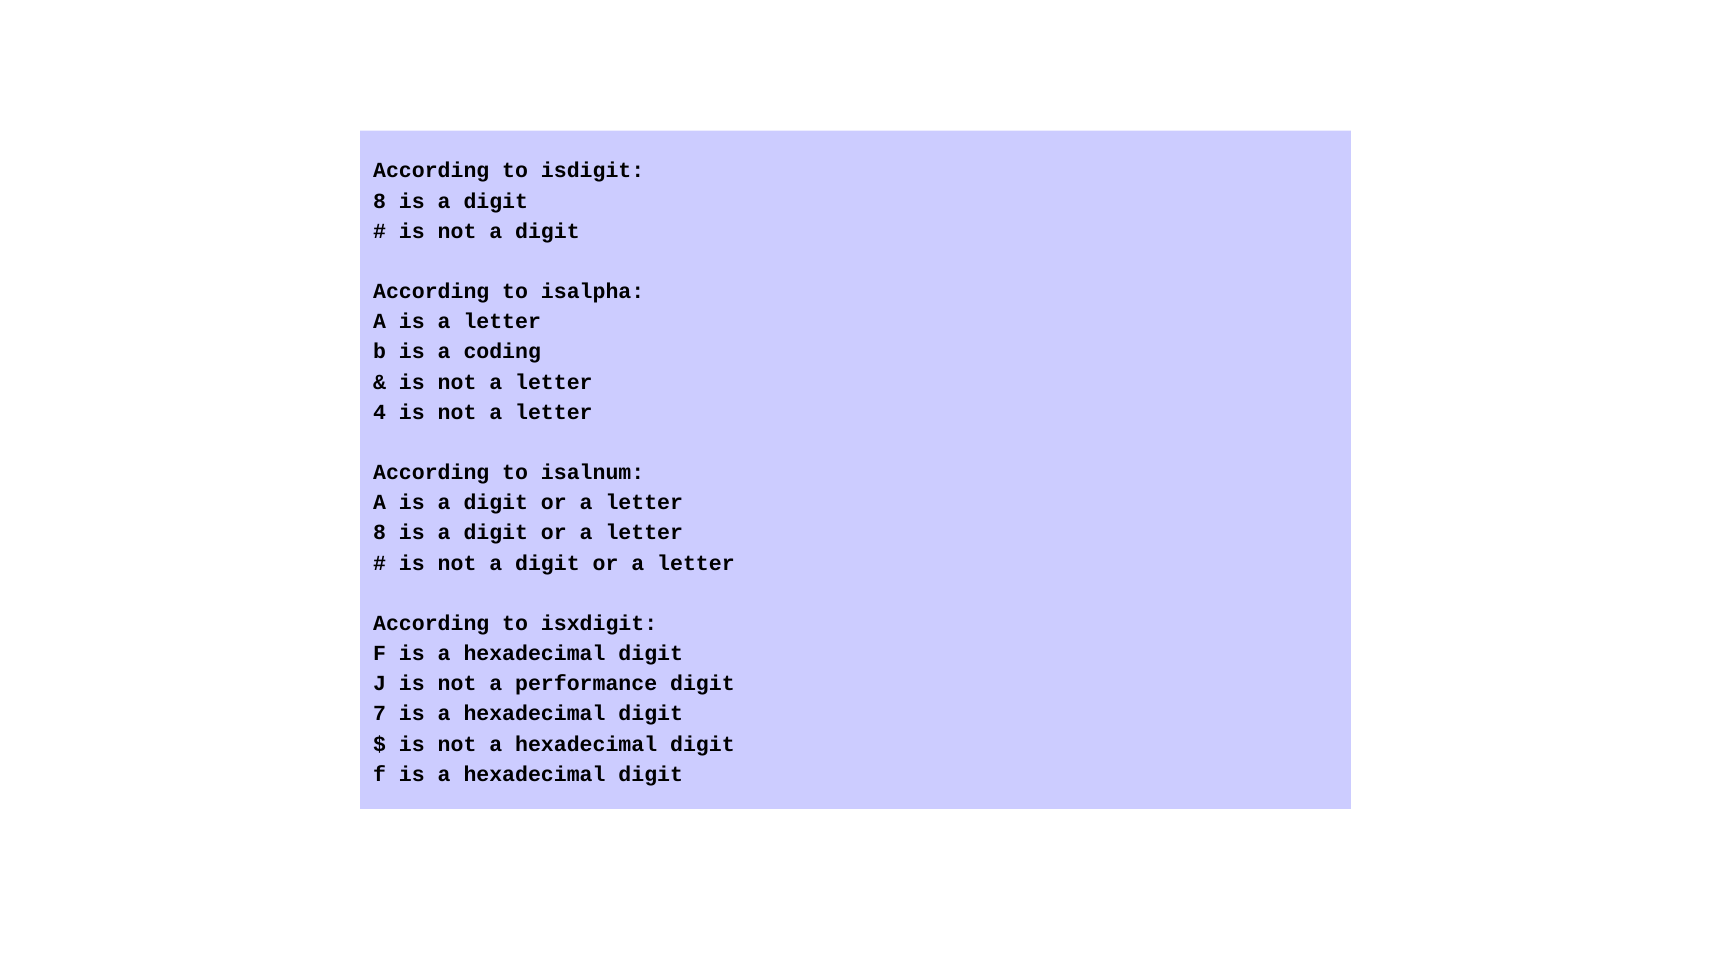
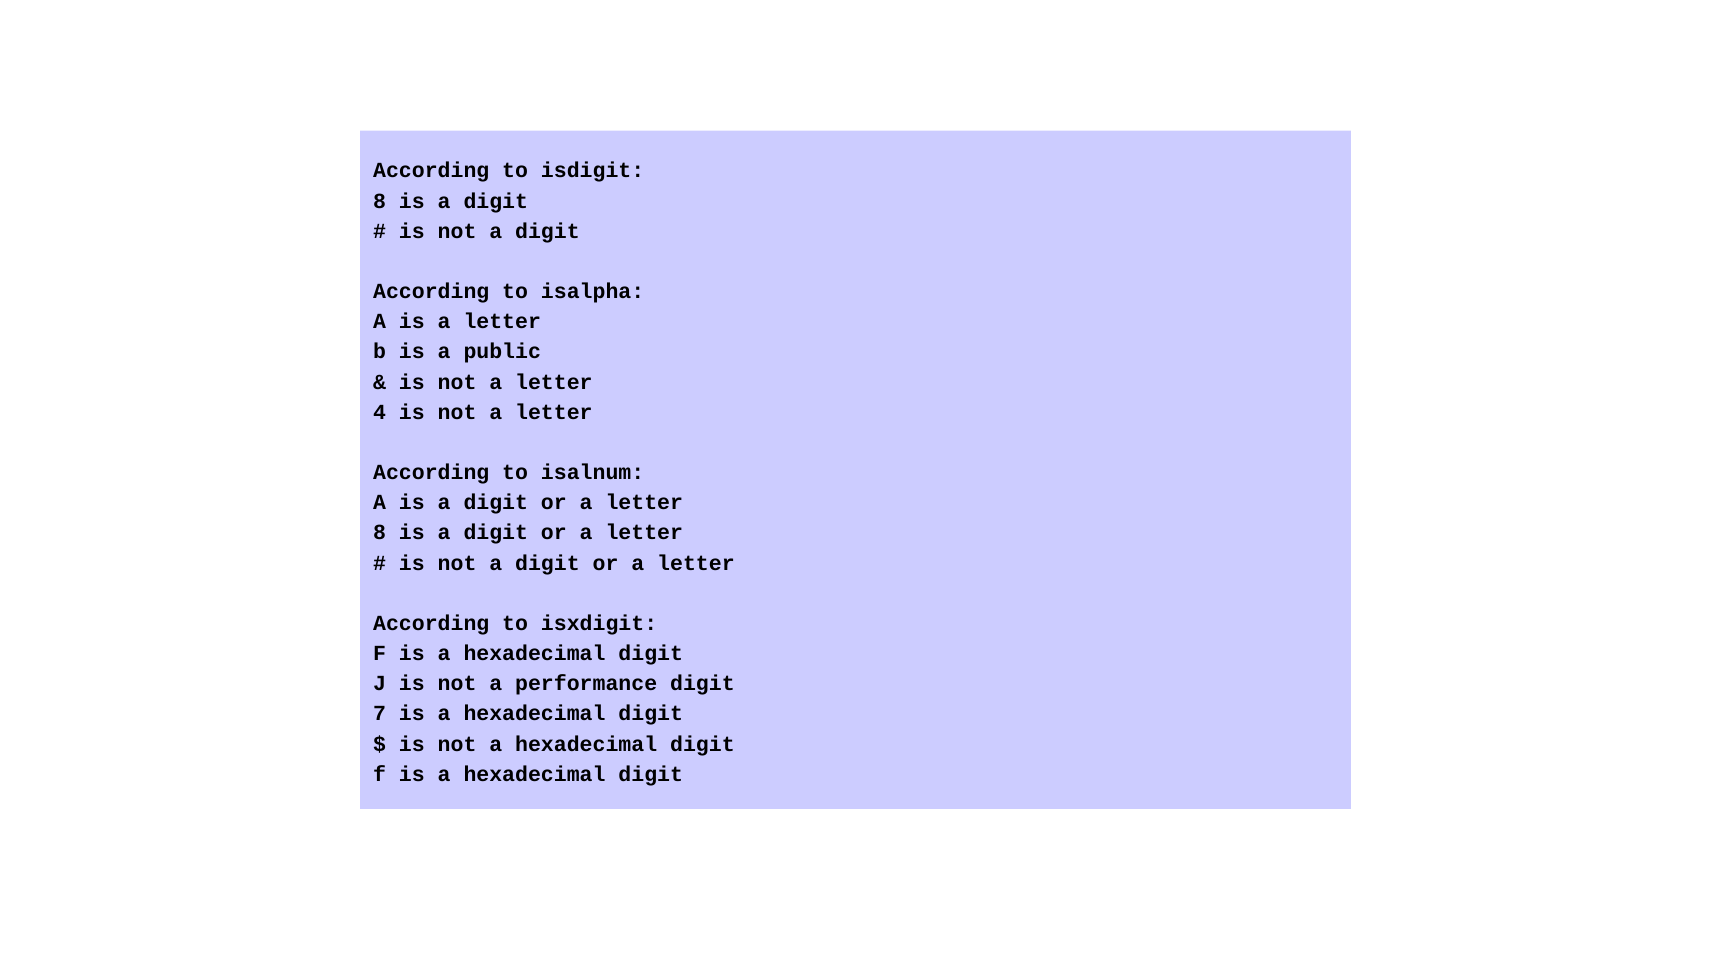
coding: coding -> public
